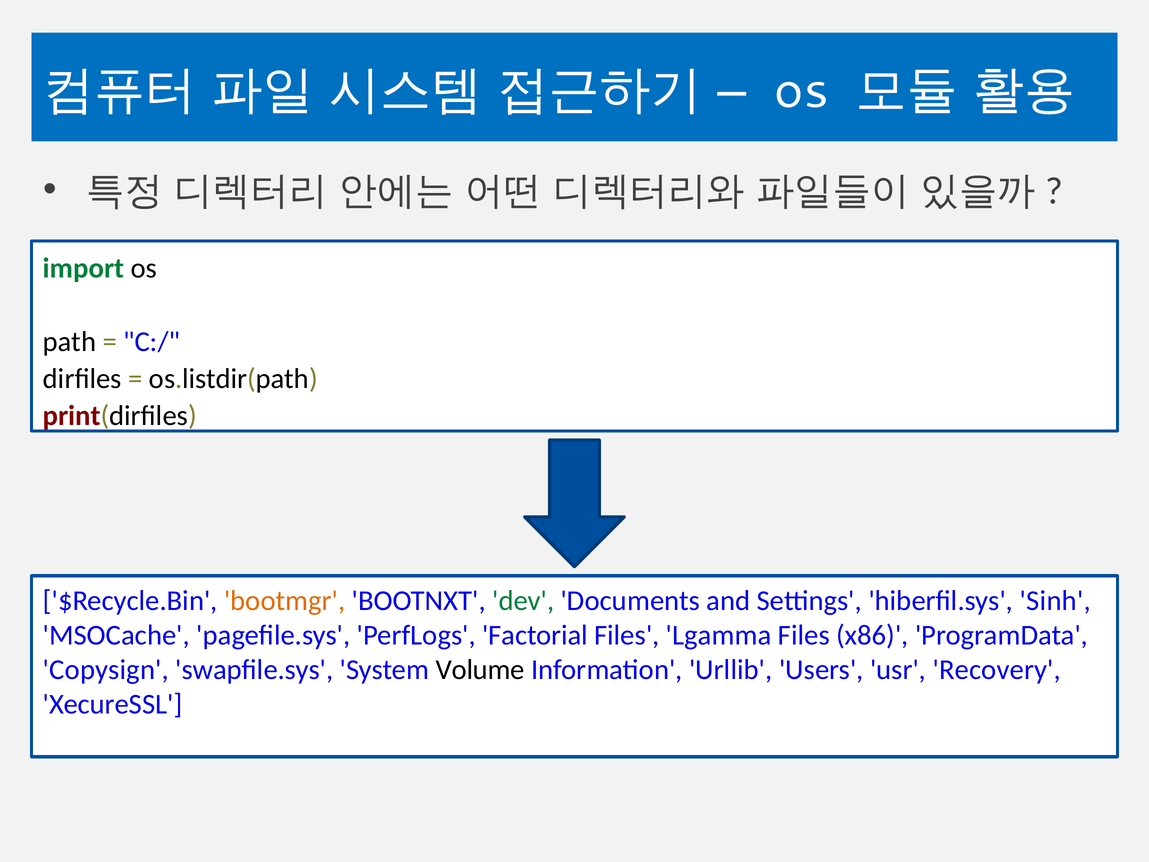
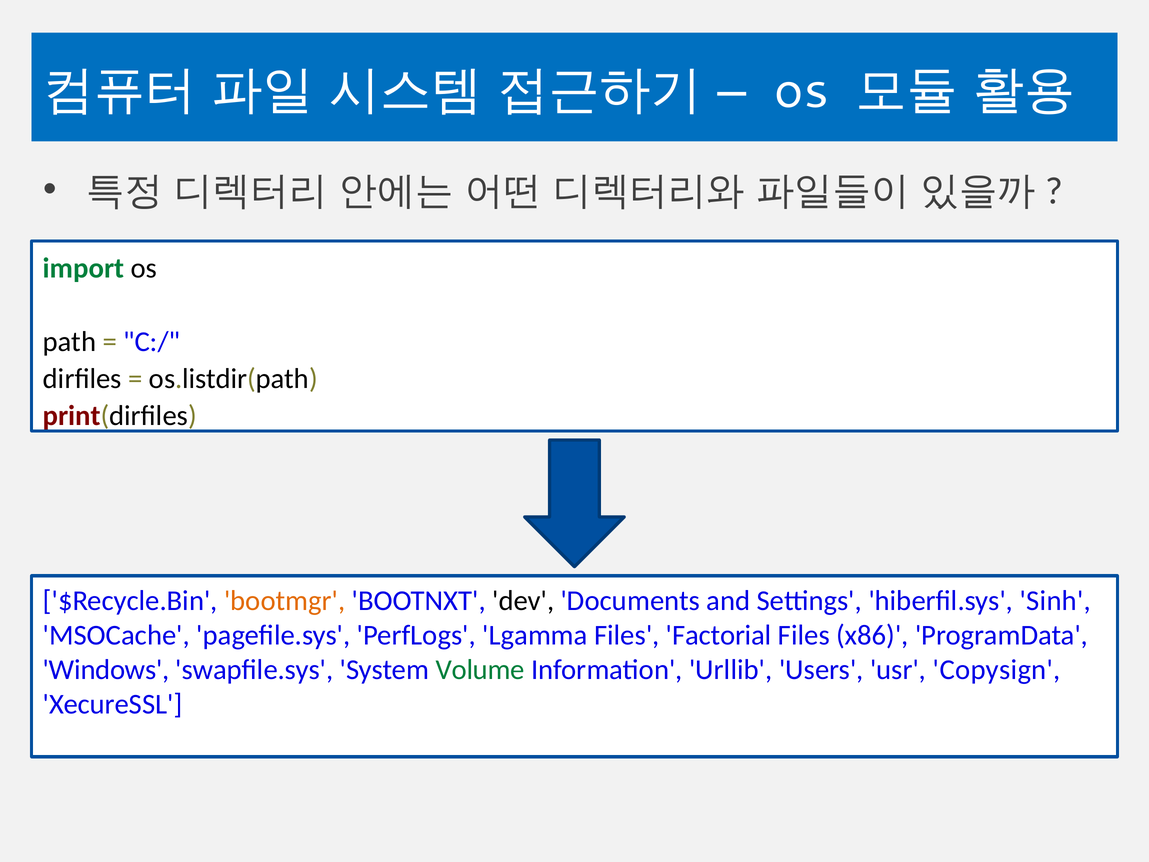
dev colour: green -> black
Factorial: Factorial -> Lgamma
Lgamma: Lgamma -> Factorial
Copysign: Copysign -> Windows
Volume colour: black -> green
Recovery: Recovery -> Copysign
